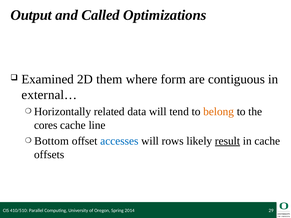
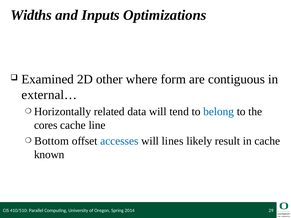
Output: Output -> Widths
Called: Called -> Inputs
them: them -> other
belong colour: orange -> blue
rows: rows -> lines
result underline: present -> none
offsets: offsets -> known
